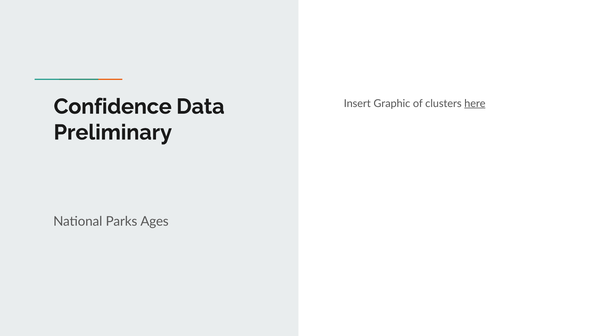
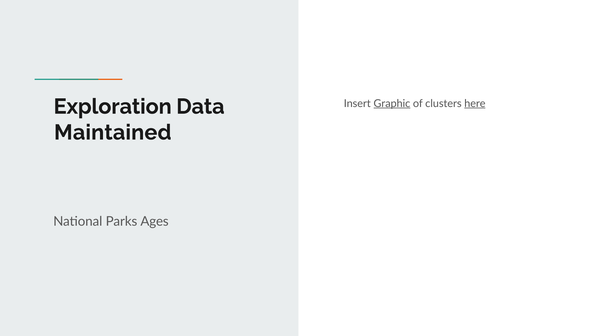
Confidence: Confidence -> Exploration
Graphic underline: none -> present
Preliminary: Preliminary -> Maintained
